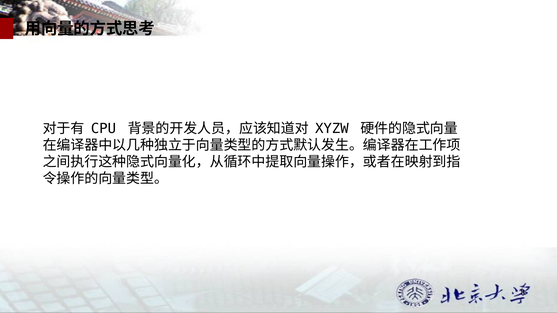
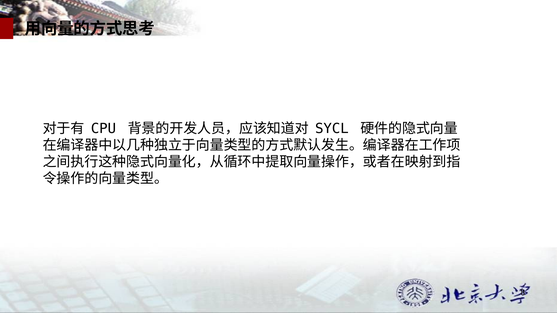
XYZW: XYZW -> SYCL
